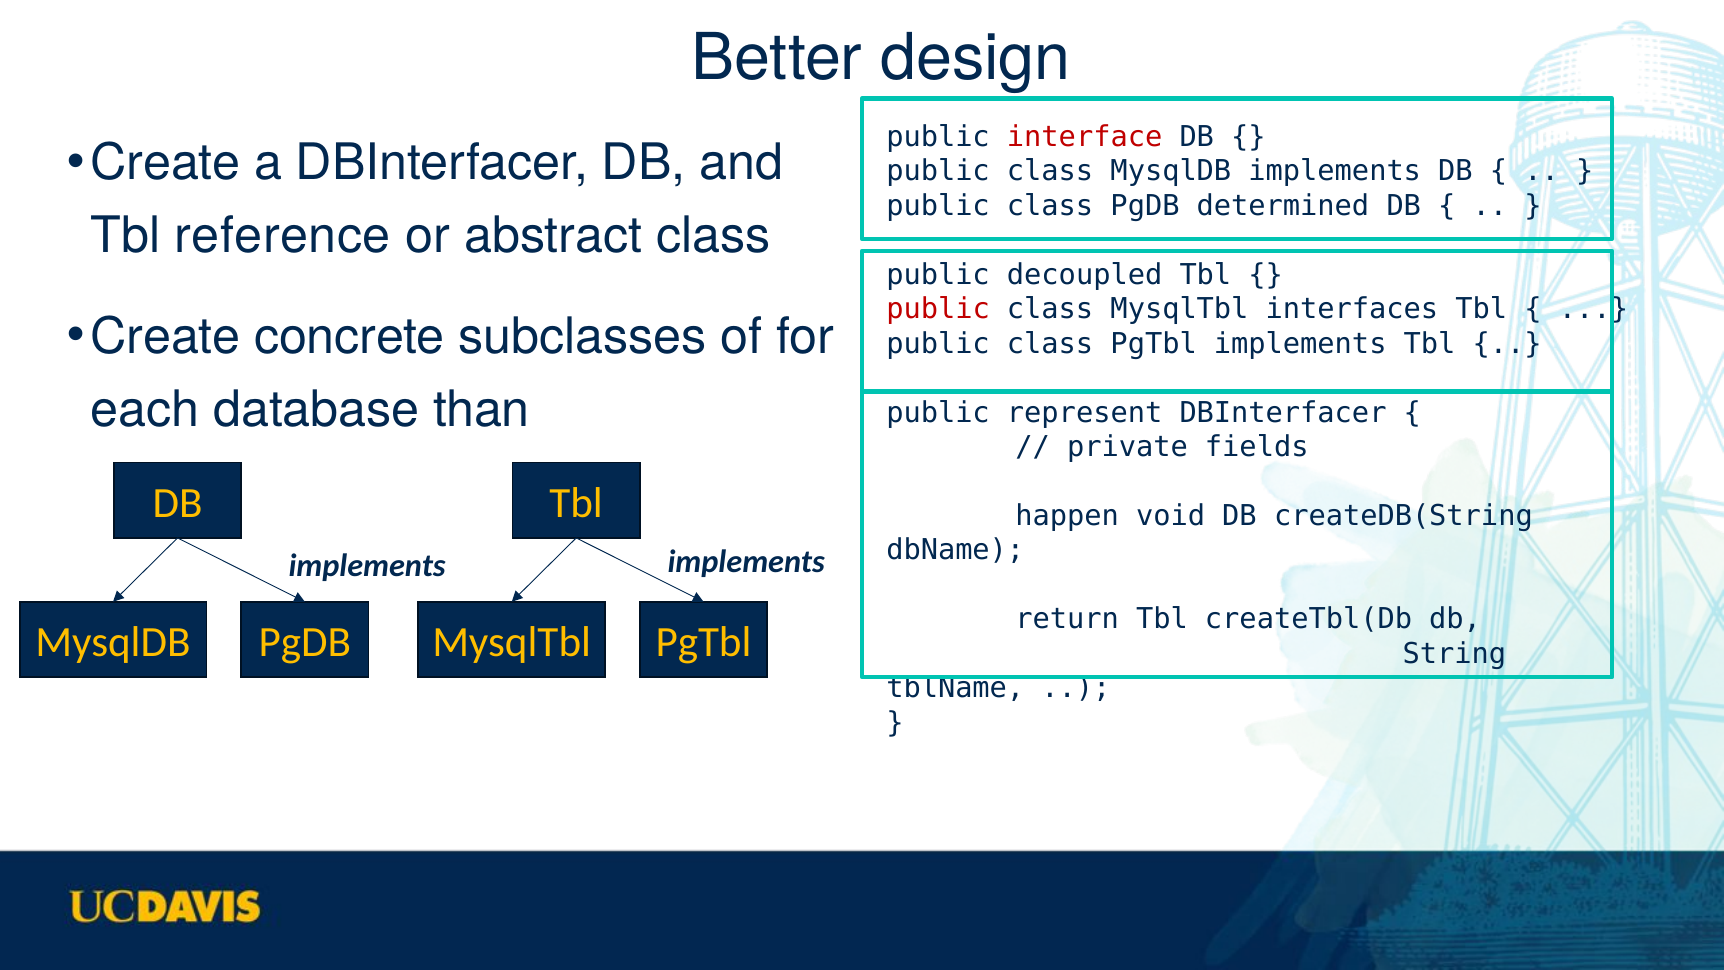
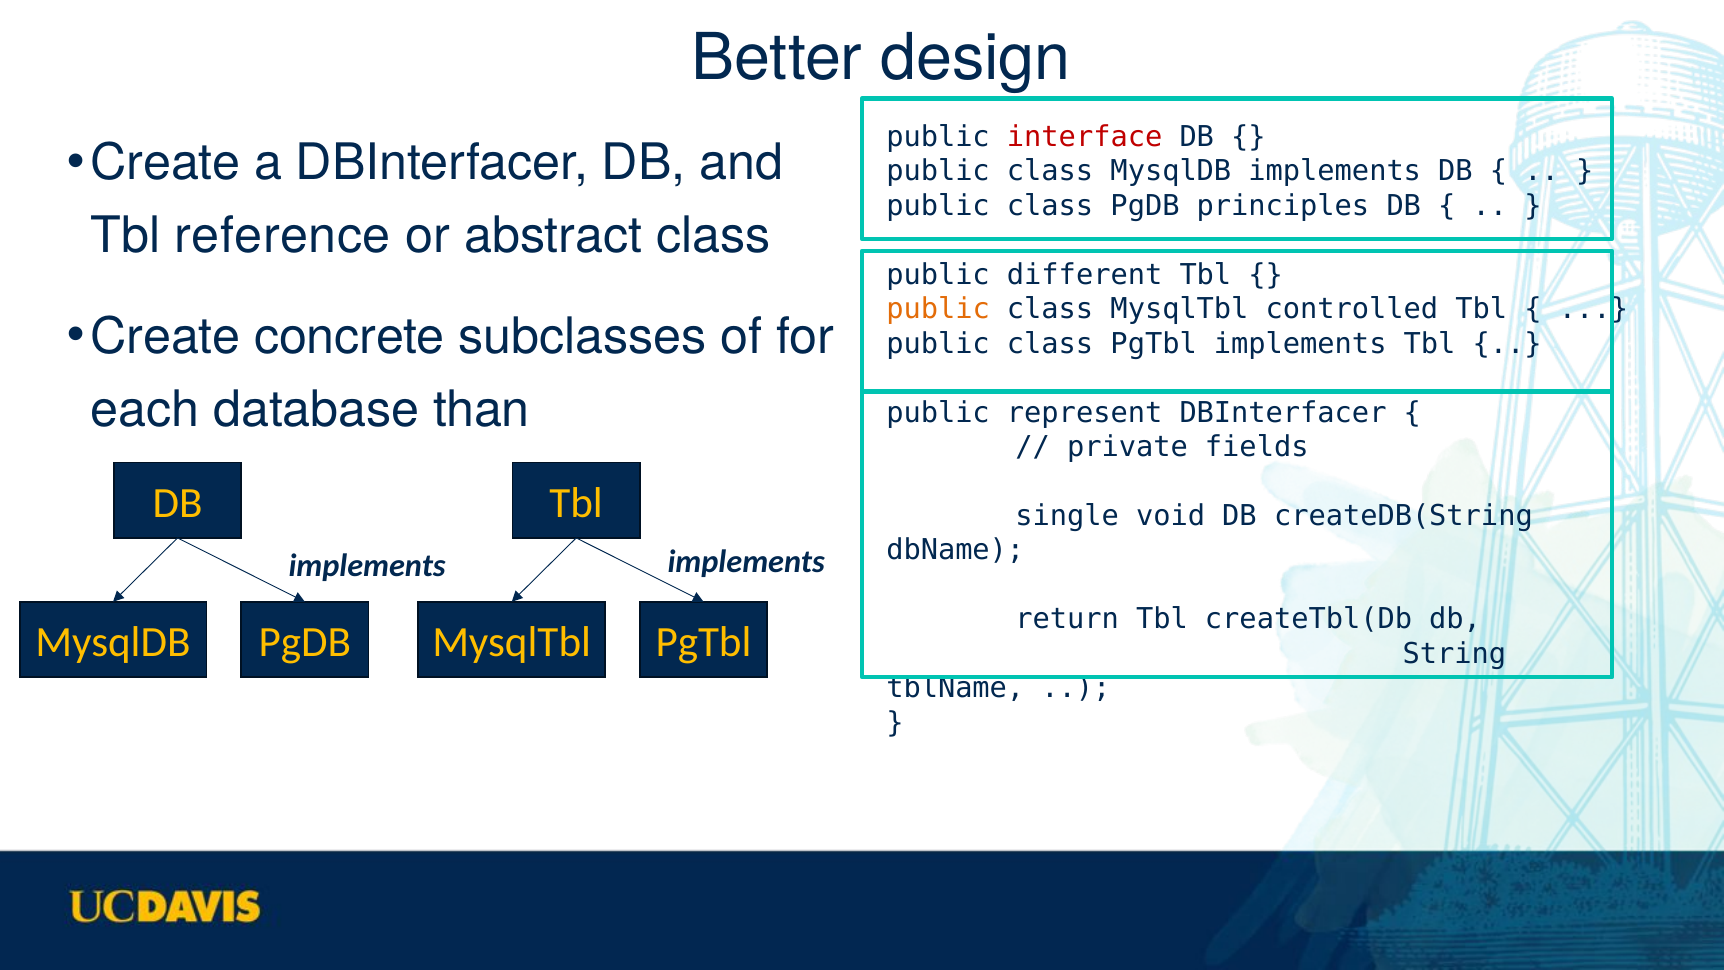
determined: determined -> principles
decoupled: decoupled -> different
public at (938, 309) colour: red -> orange
interfaces: interfaces -> controlled
happen: happen -> single
